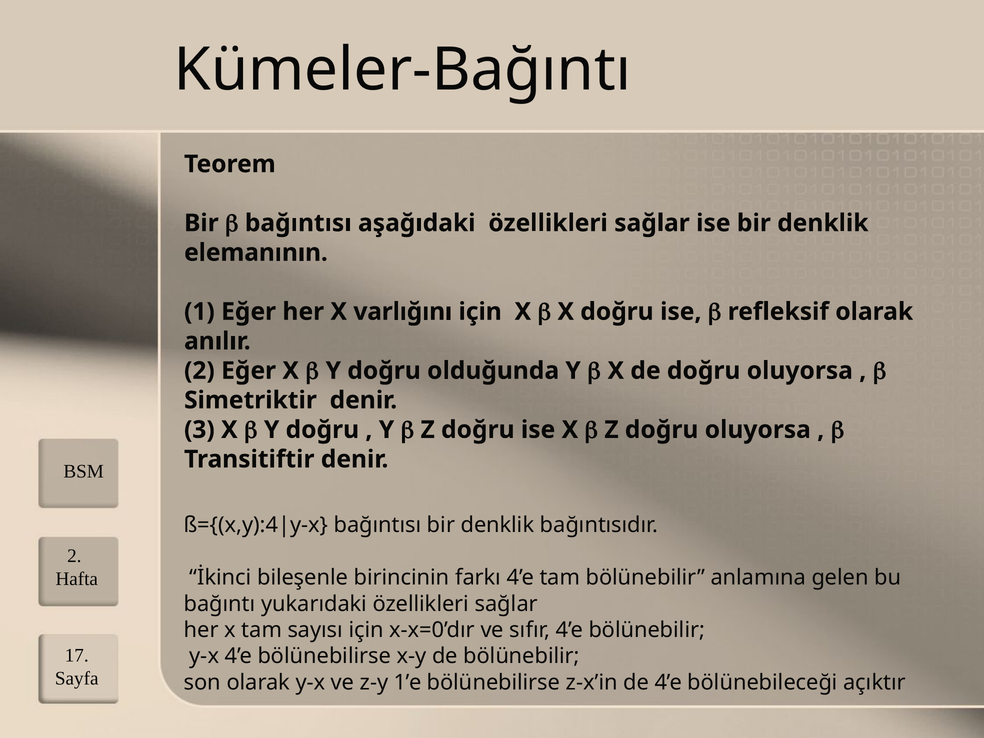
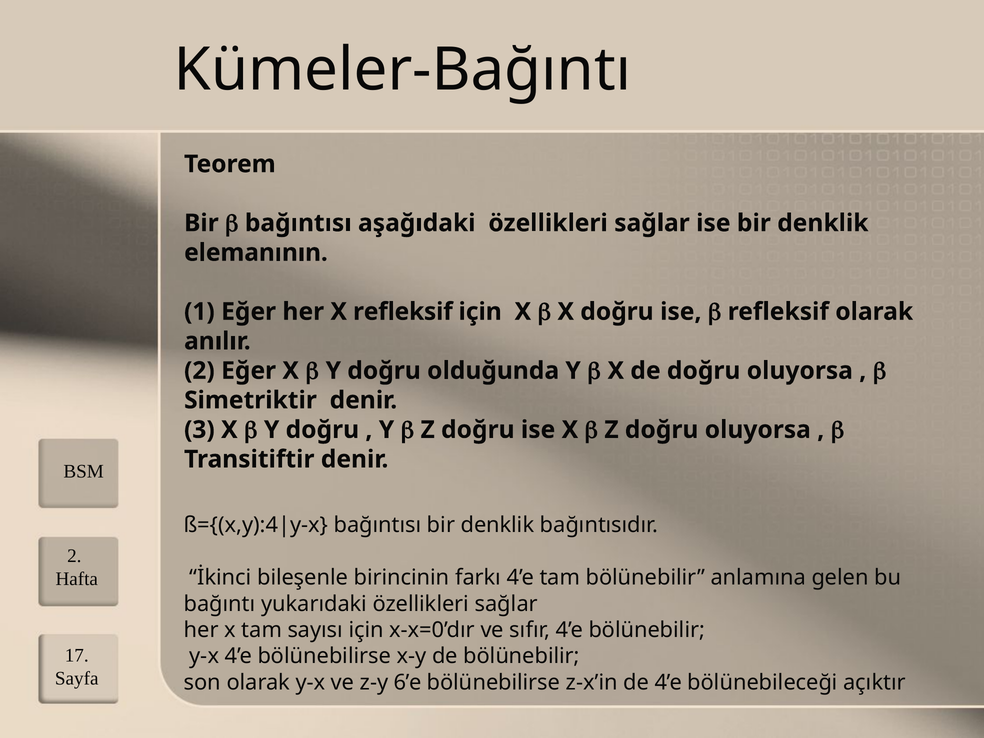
X varlığını: varlığını -> refleksif
1’e: 1’e -> 6’e
